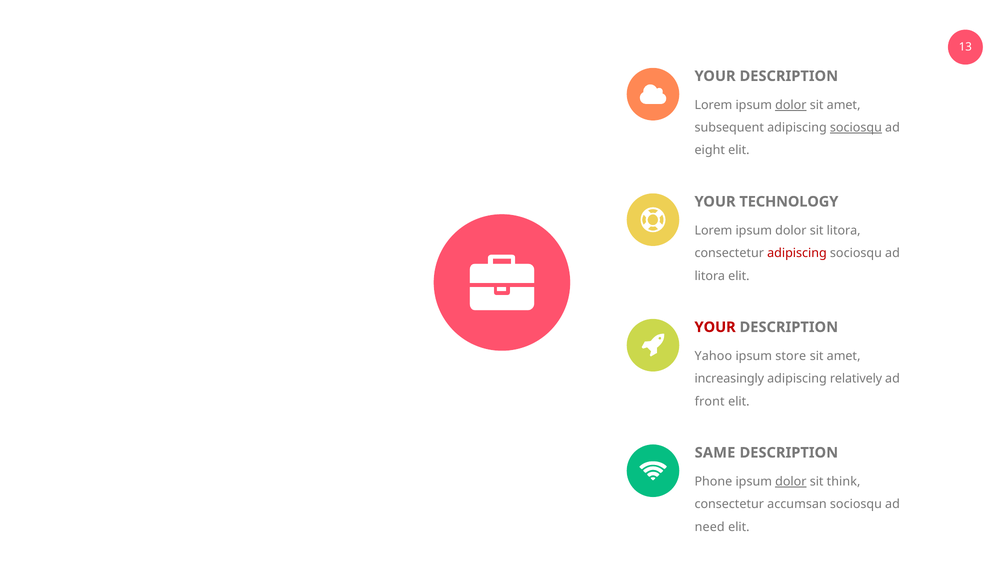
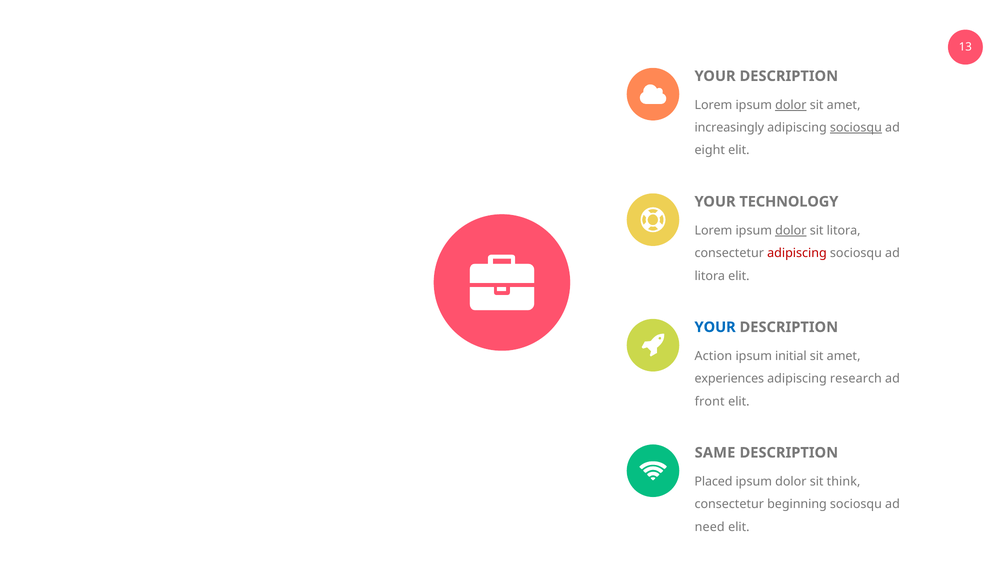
subsequent: subsequent -> increasingly
dolor at (791, 231) underline: none -> present
YOUR at (715, 327) colour: red -> blue
Yahoo: Yahoo -> Action
store: store -> initial
increasingly: increasingly -> experiences
relatively: relatively -> research
Phone: Phone -> Placed
dolor at (791, 482) underline: present -> none
accumsan: accumsan -> beginning
